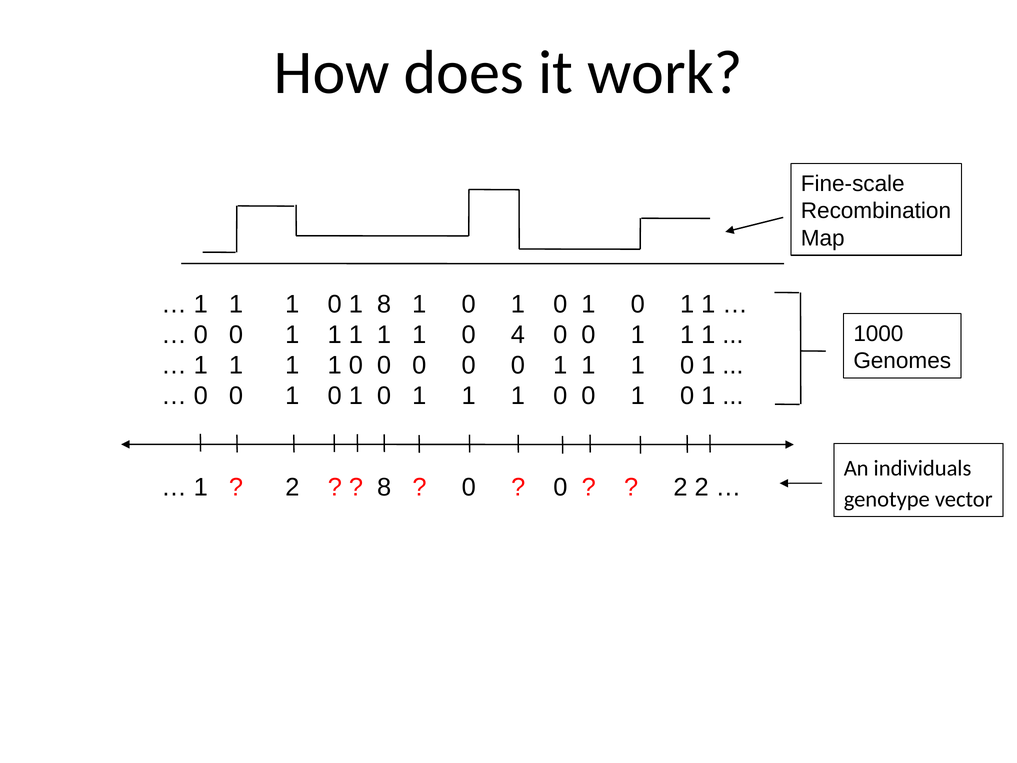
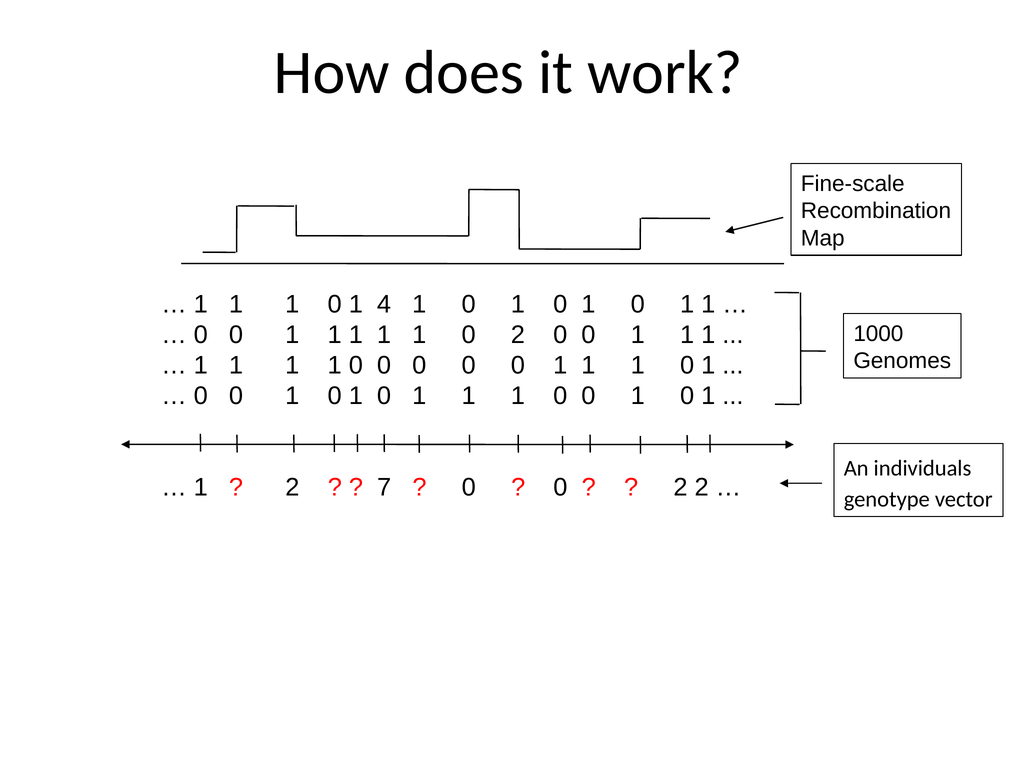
1 8: 8 -> 4
0 4: 4 -> 2
8 at (384, 487): 8 -> 7
